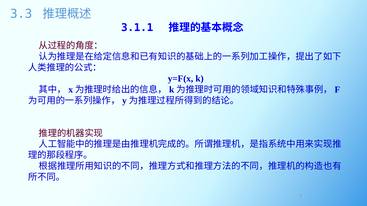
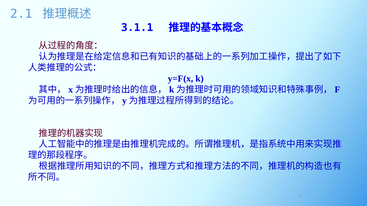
3.3: 3.3 -> 2.1
